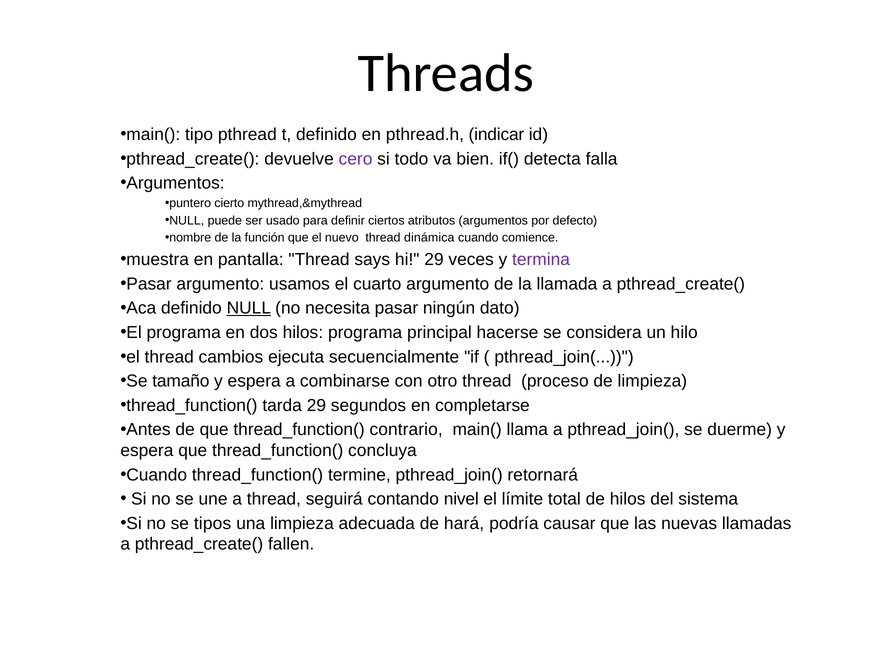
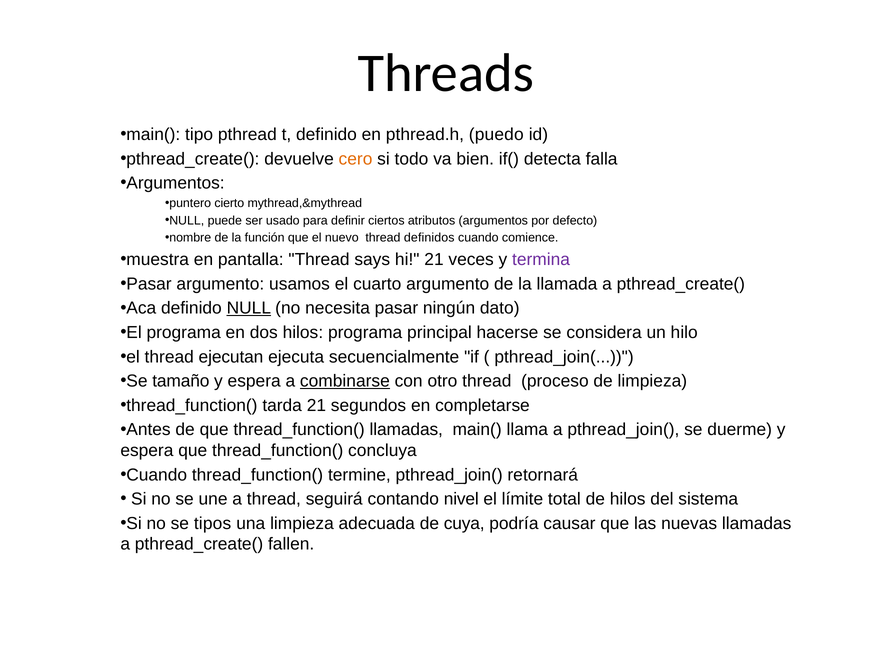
indicar: indicar -> puedo
cero colour: purple -> orange
dinámica: dinámica -> definidos
hi 29: 29 -> 21
cambios: cambios -> ejecutan
combinarse underline: none -> present
tarda 29: 29 -> 21
thread_function( contrario: contrario -> llamadas
hará: hará -> cuya
